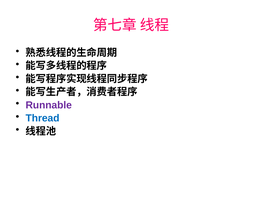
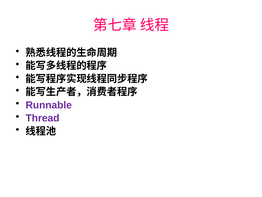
Thread colour: blue -> purple
